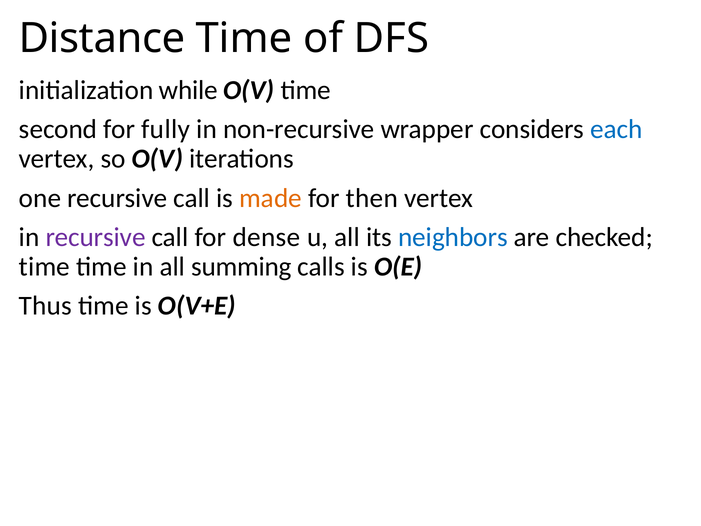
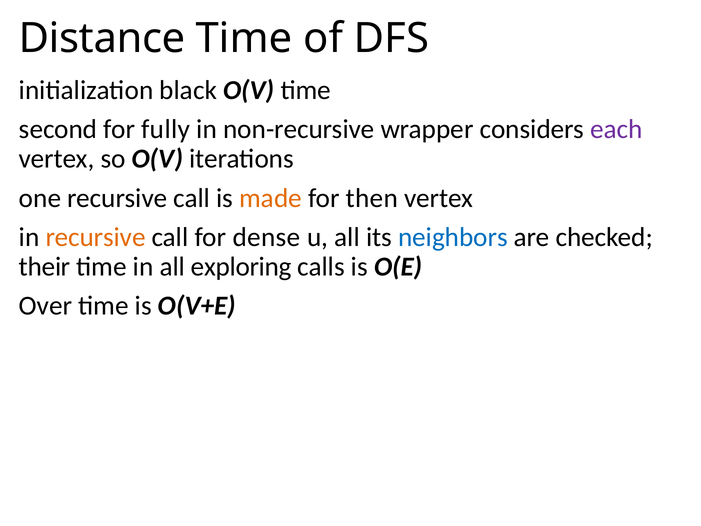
while: while -> black
each colour: blue -> purple
recursive at (96, 237) colour: purple -> orange
time at (44, 267): time -> their
summing: summing -> exploring
Thus: Thus -> Over
